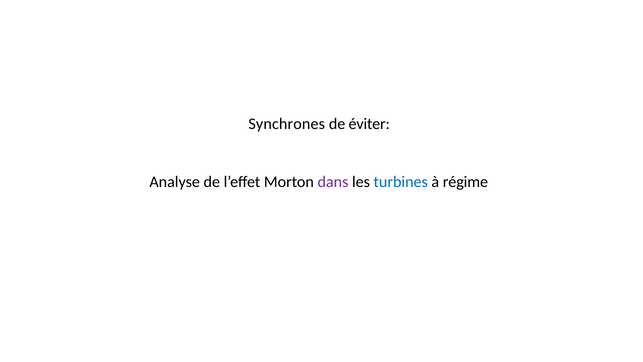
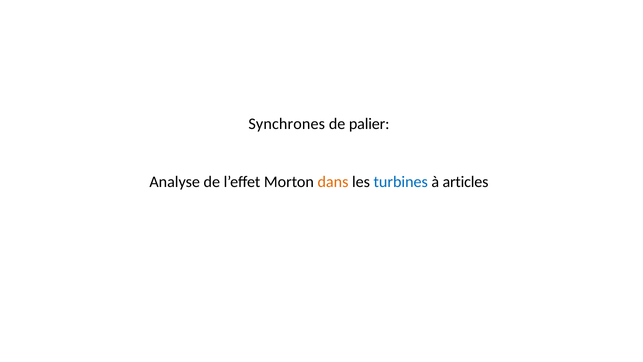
éviter: éviter -> palier
dans colour: purple -> orange
régime: régime -> articles
